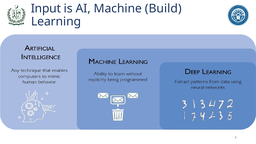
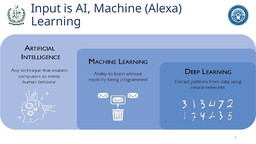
Build: Build -> Alexa
